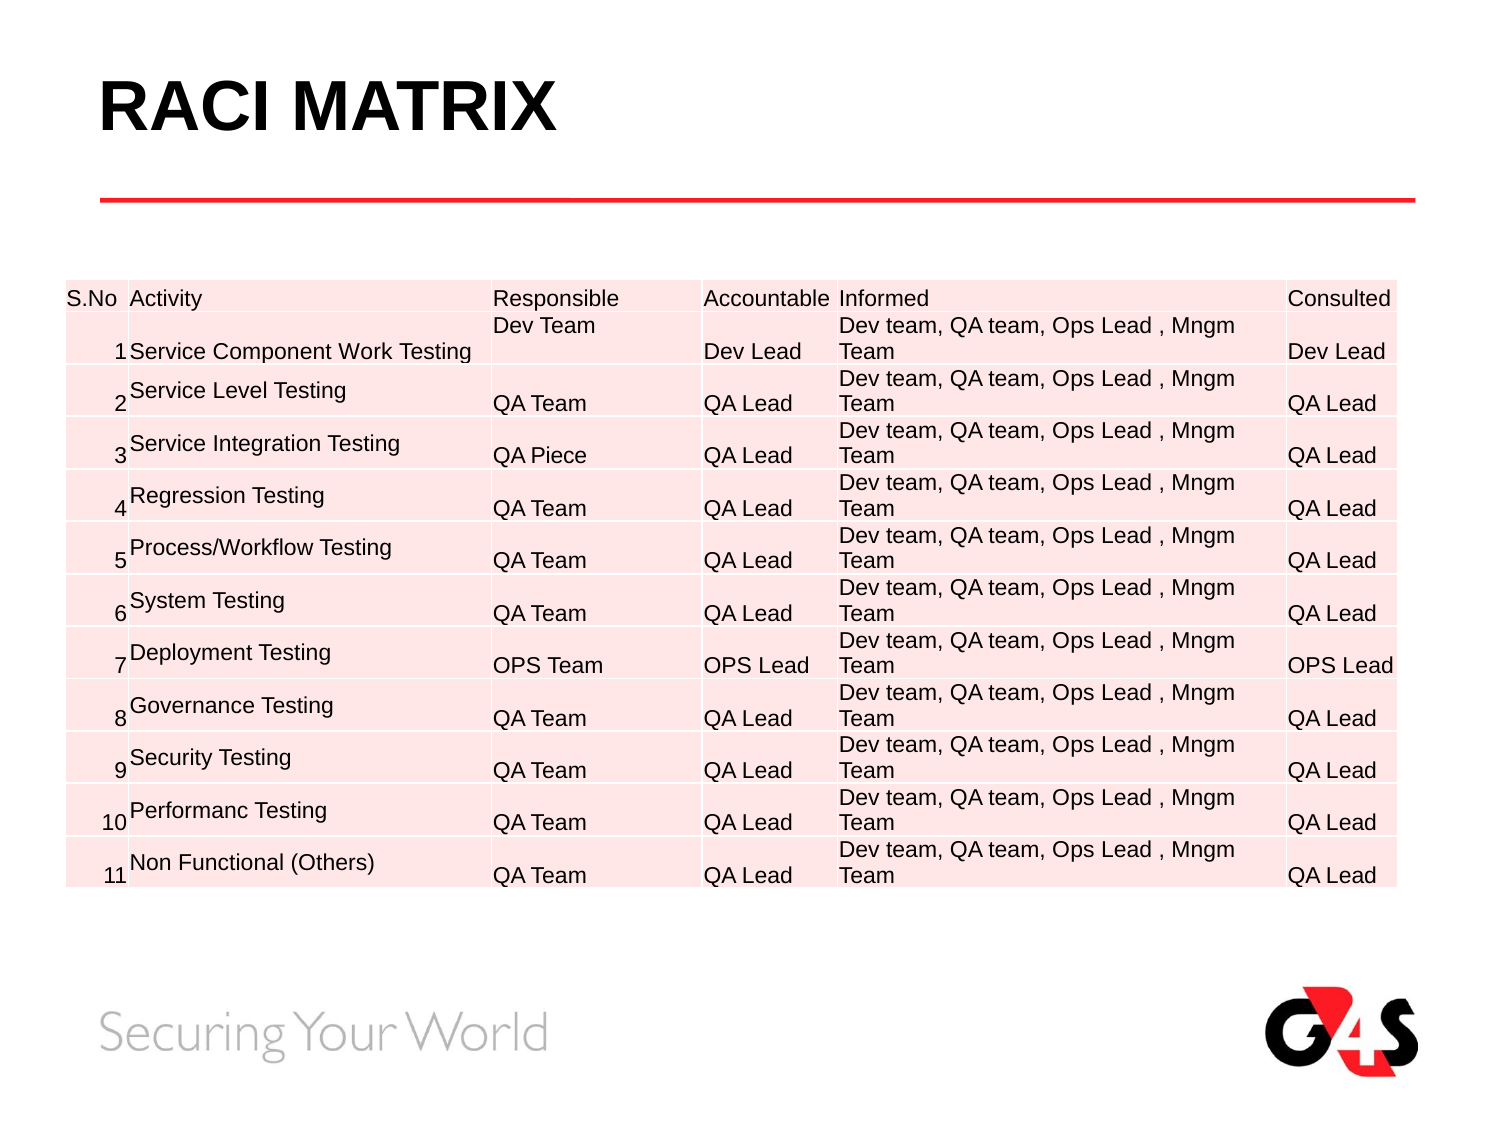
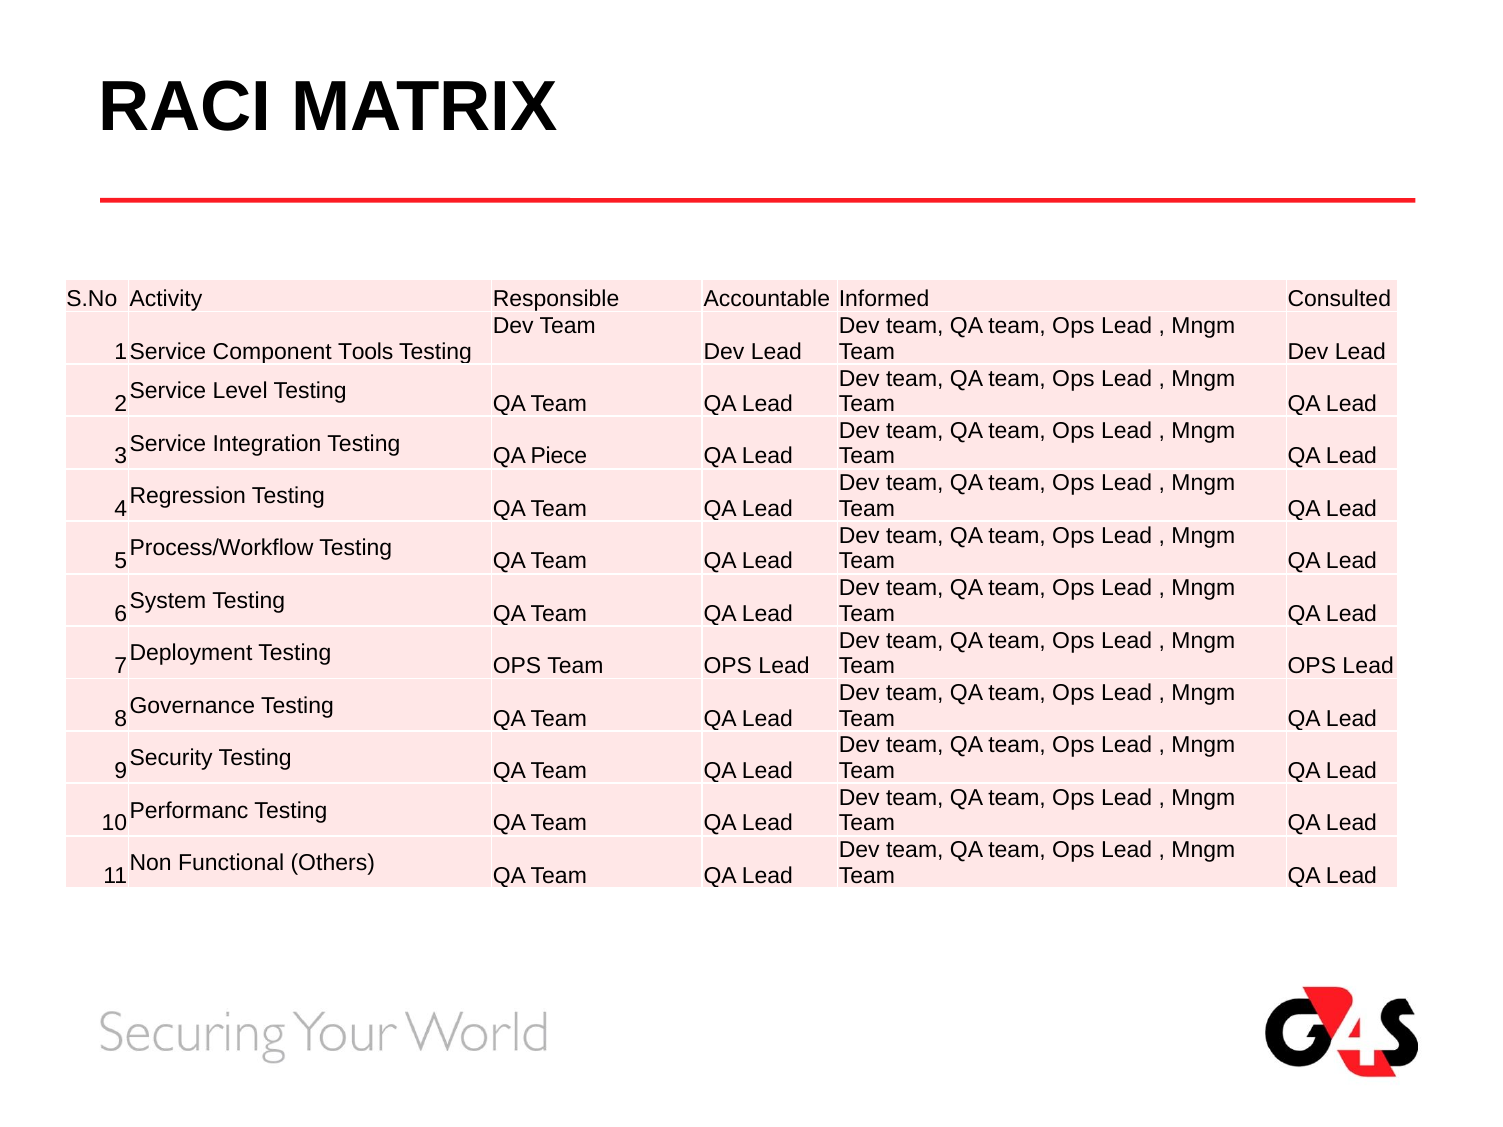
Work: Work -> Tools
